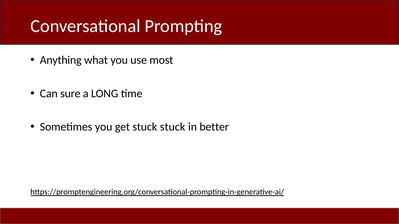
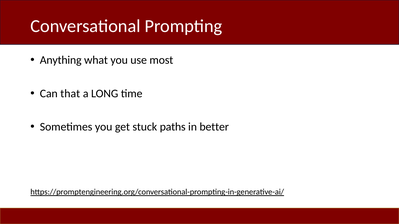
sure: sure -> that
stuck stuck: stuck -> paths
